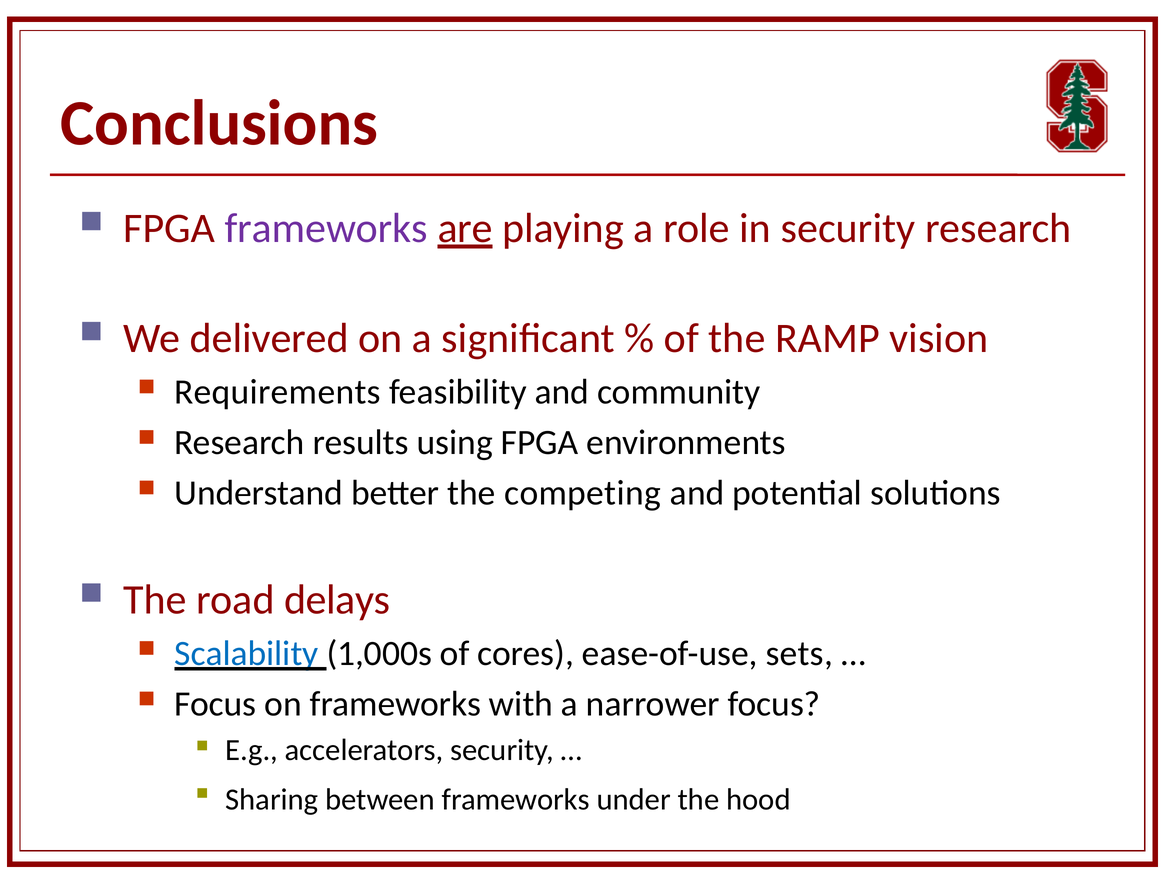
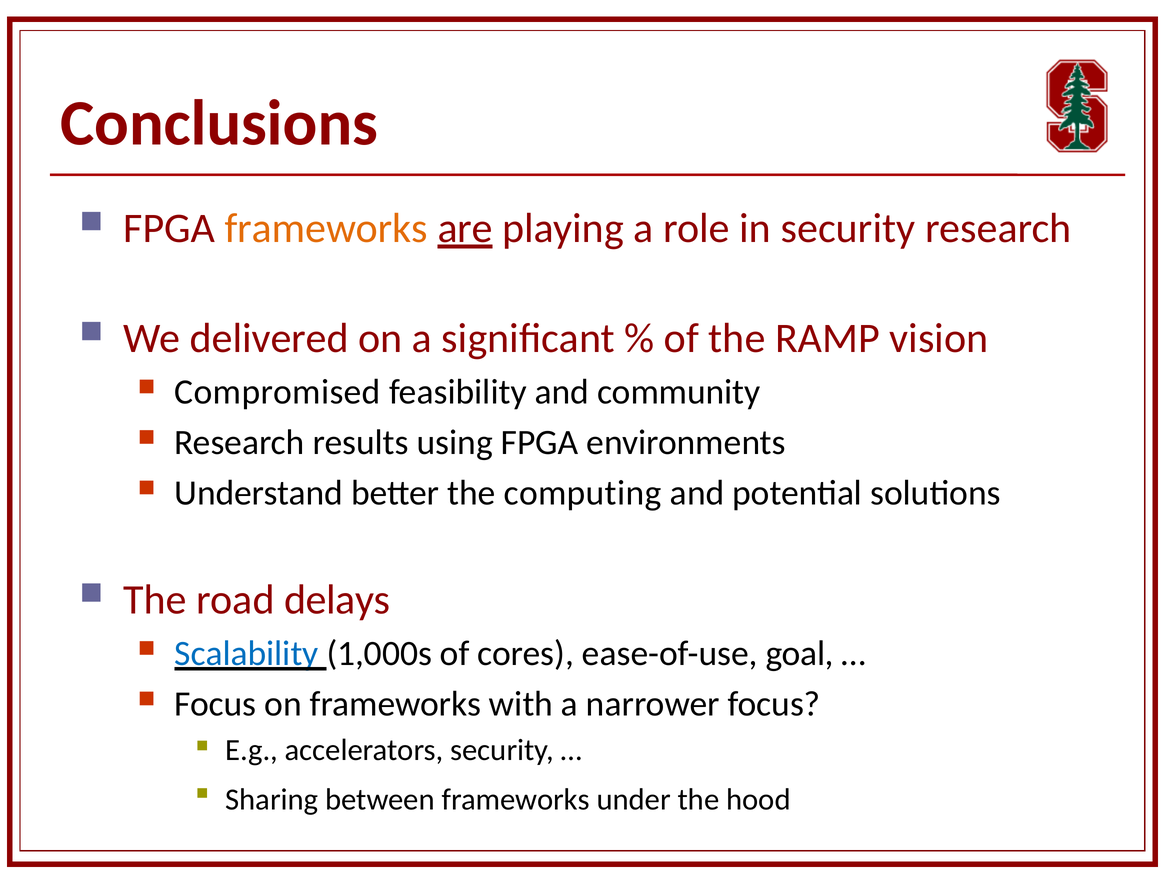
frameworks at (326, 228) colour: purple -> orange
Requirements: Requirements -> Compromised
competing: competing -> computing
sets: sets -> goal
